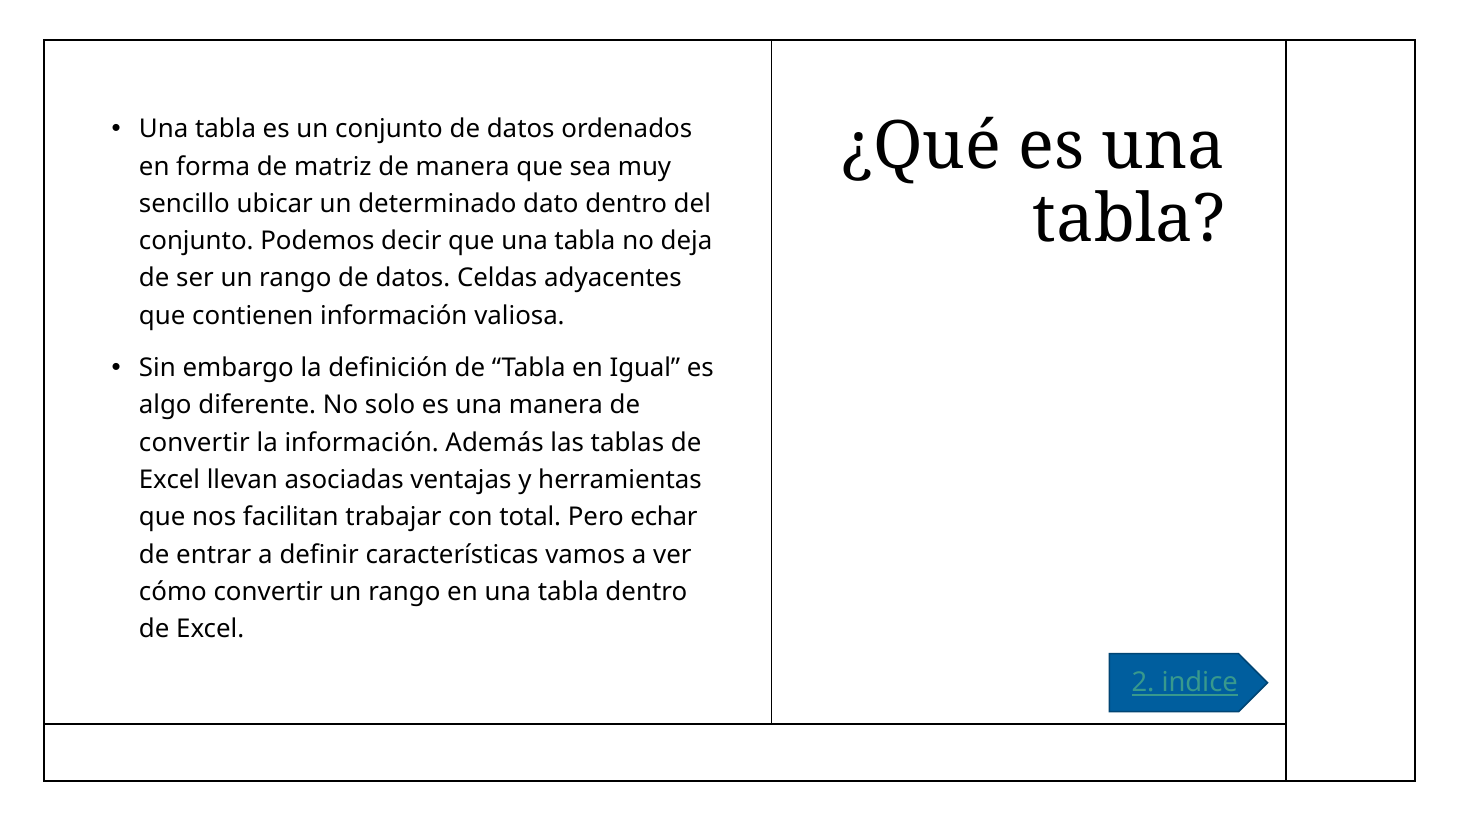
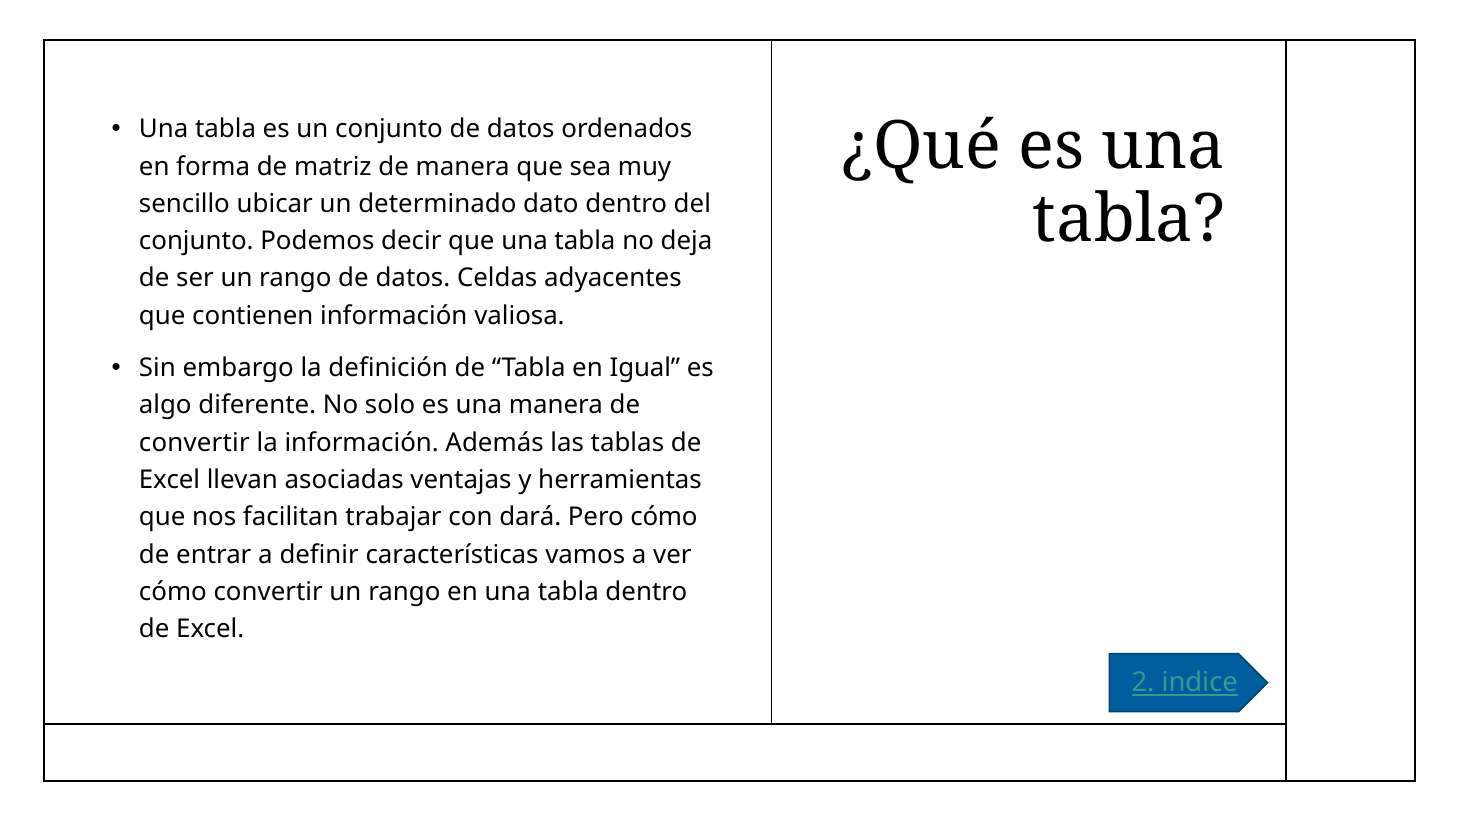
total: total -> dará
Pero echar: echar -> cómo
